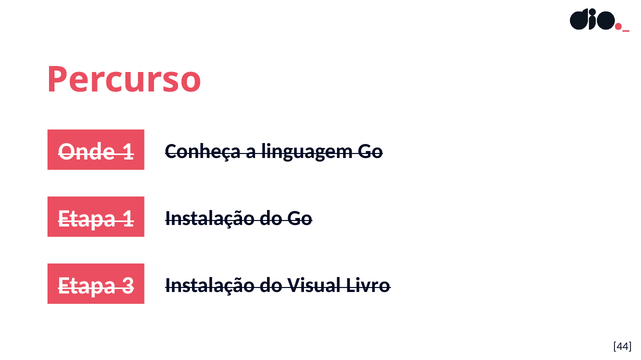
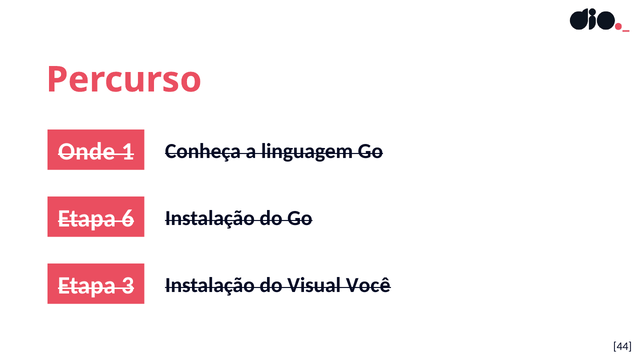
Etapa 1: 1 -> 6
Livro: Livro -> Você
